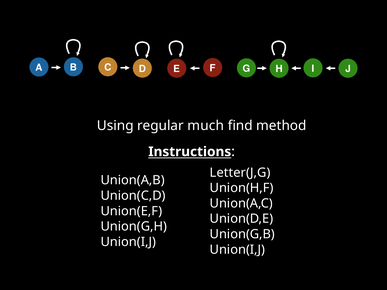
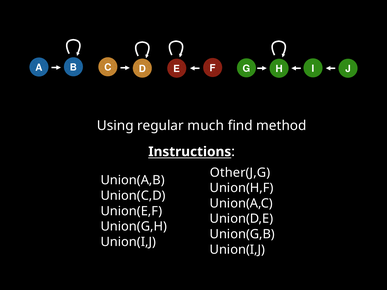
Letter(J,G: Letter(J,G -> Other(J,G
